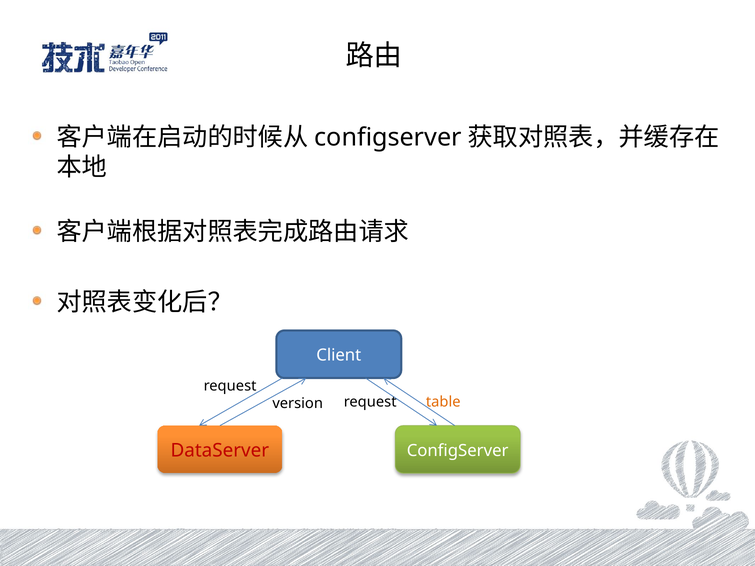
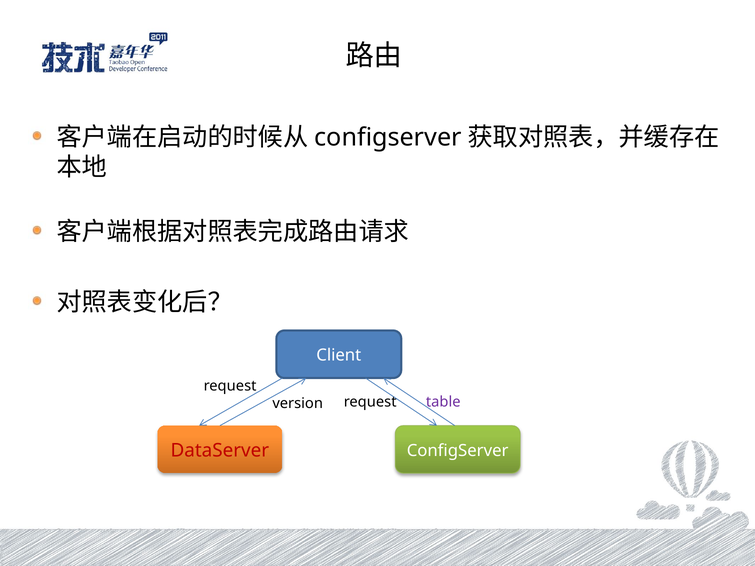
table colour: orange -> purple
